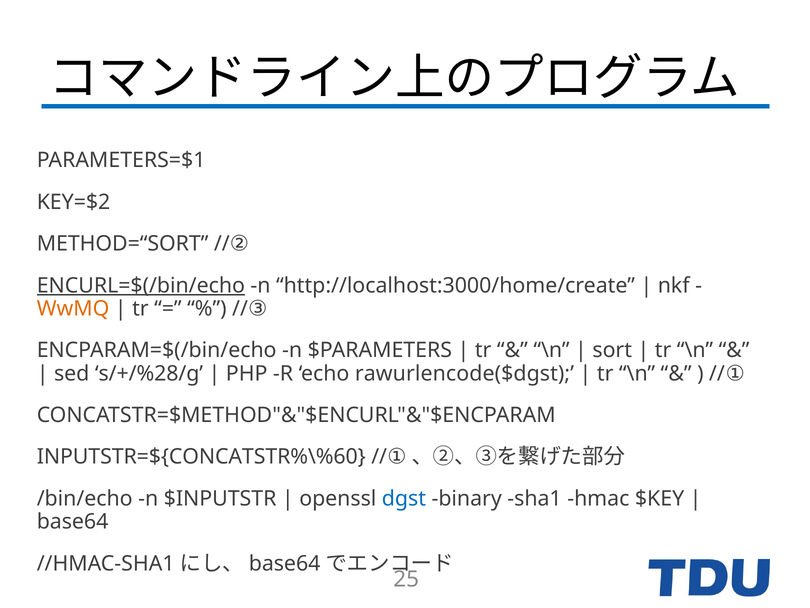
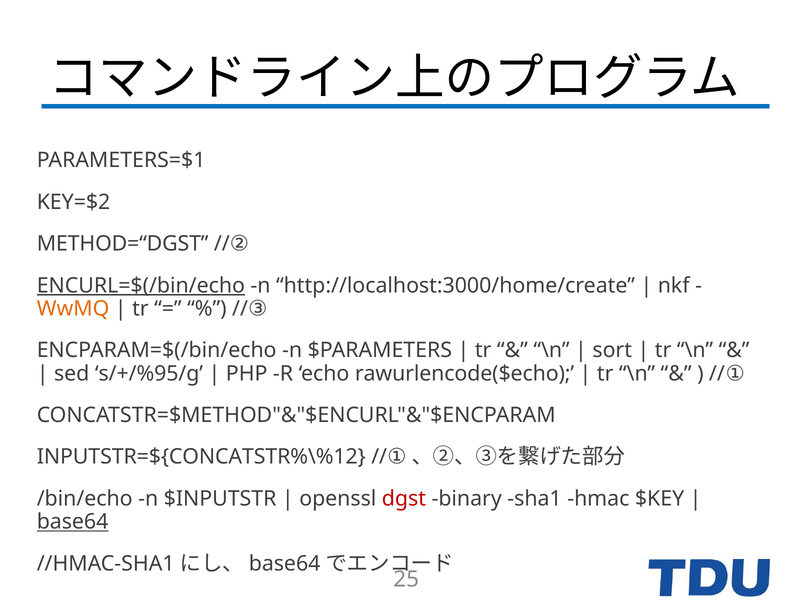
METHOD=“SORT: METHOD=“SORT -> METHOD=“DGST
s/+/%28/g: s/+/%28/g -> s/+/%95/g
rawurlencode($dgst: rawurlencode($dgst -> rawurlencode($echo
INPUTSTR=${CONCATSTR%\%60: INPUTSTR=${CONCATSTR%\%60 -> INPUTSTR=${CONCATSTR%\%12
dgst colour: blue -> red
base64 at (73, 521) underline: none -> present
